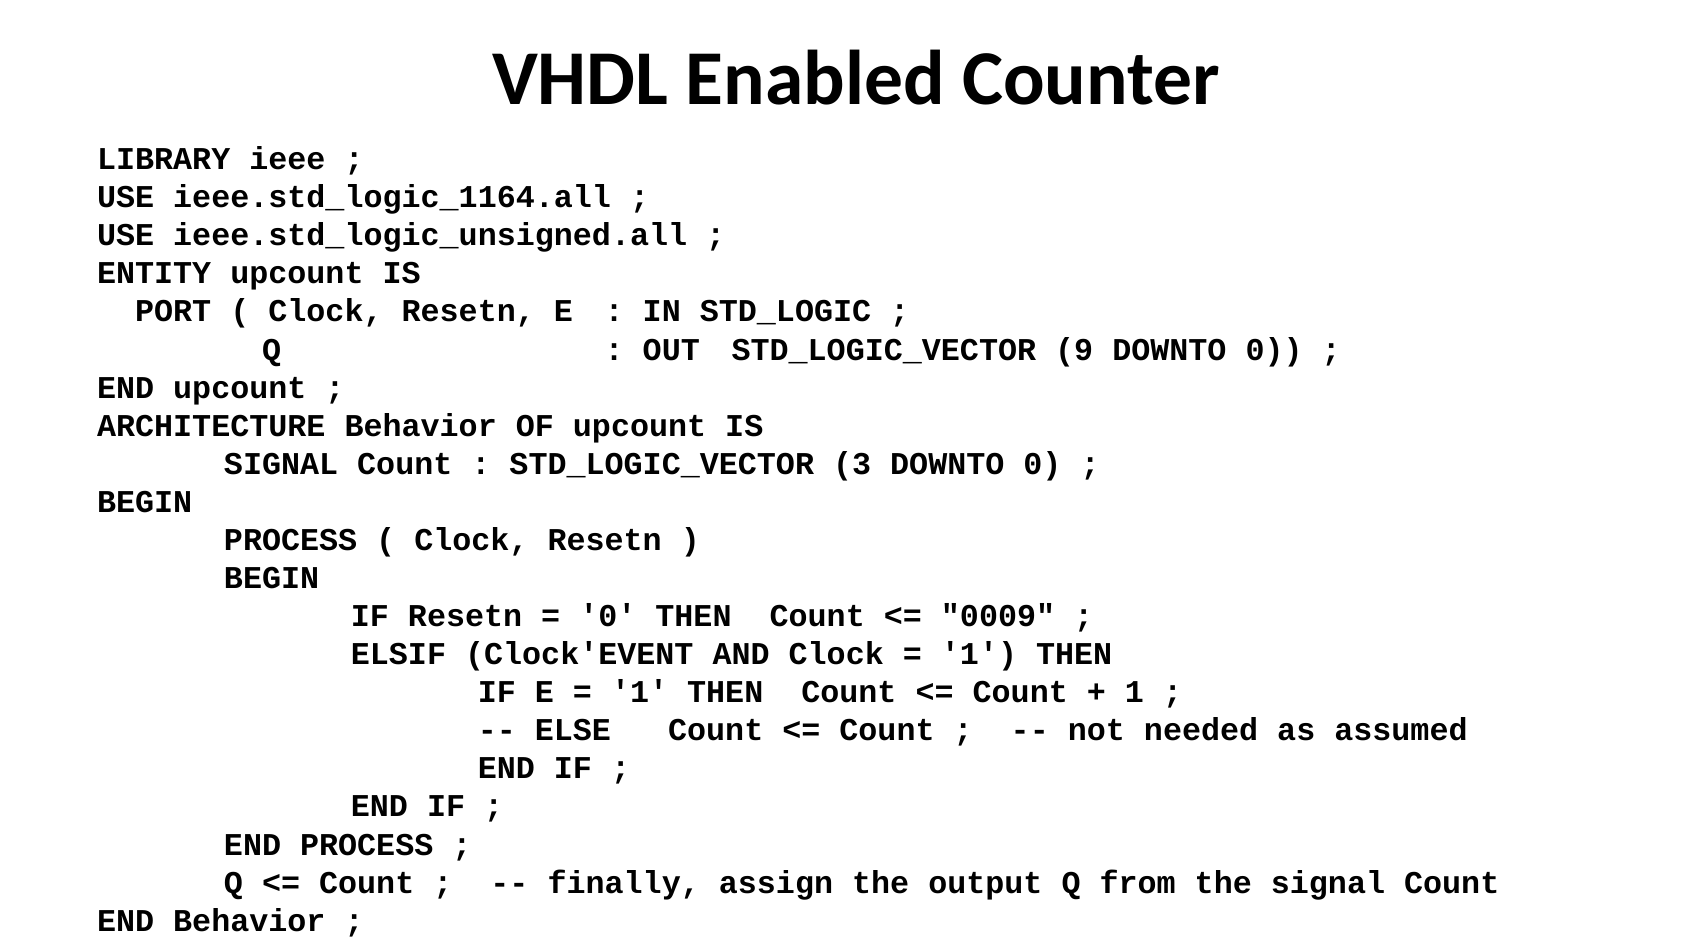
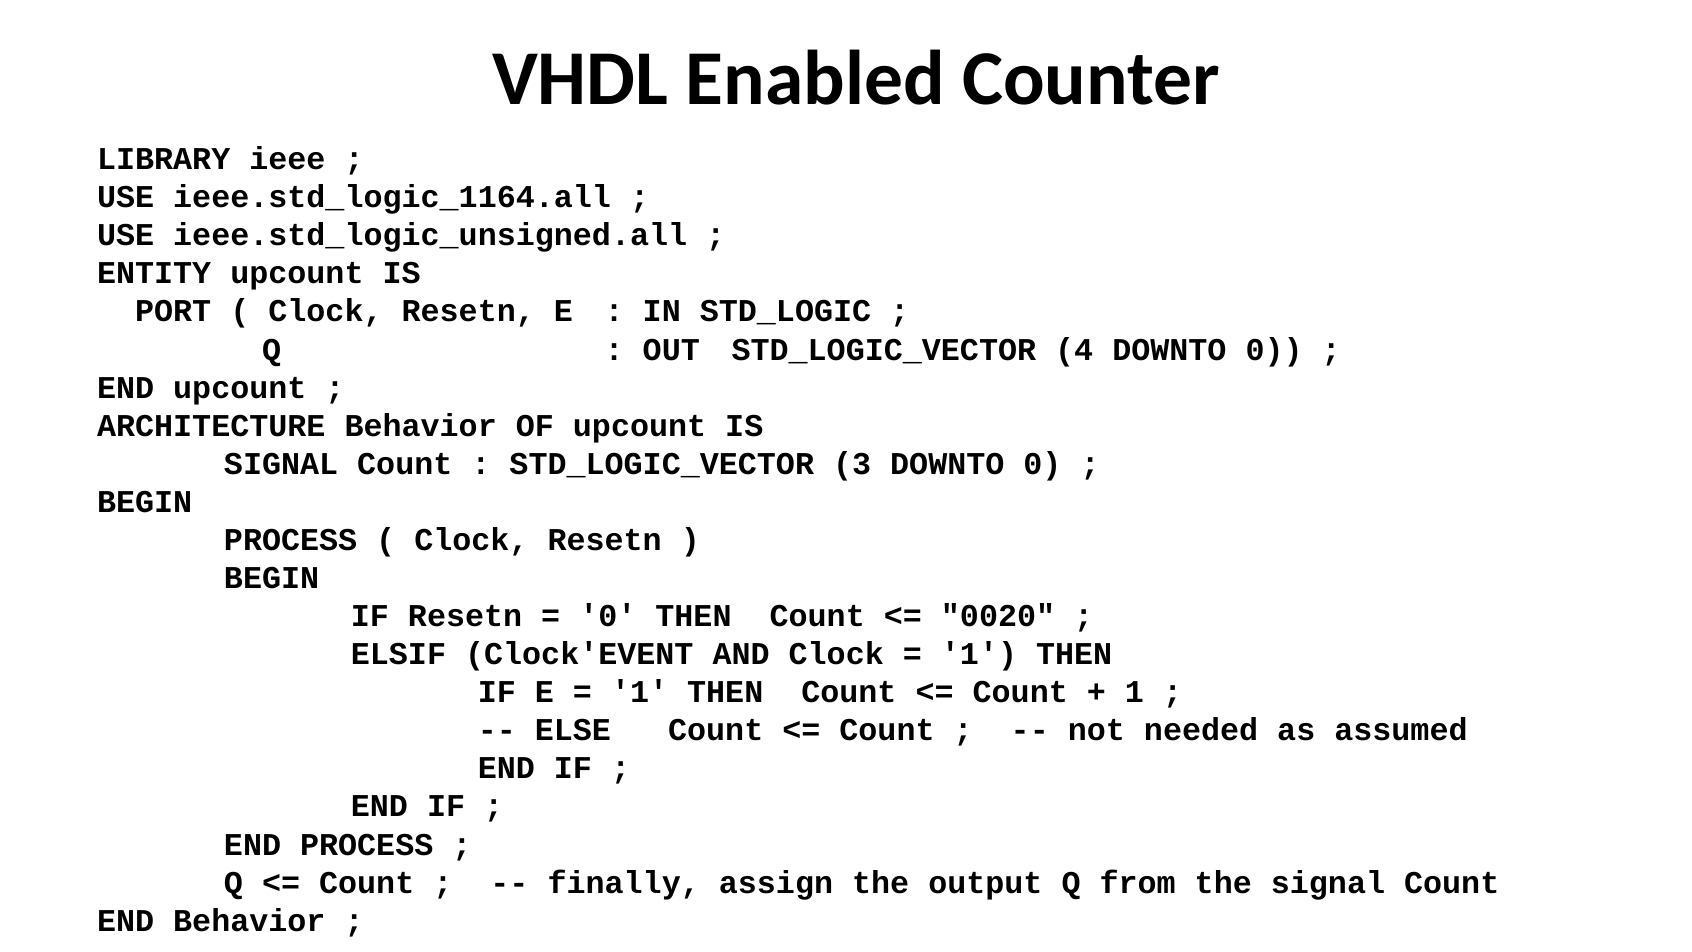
9: 9 -> 4
0009: 0009 -> 0020
